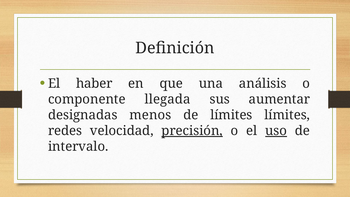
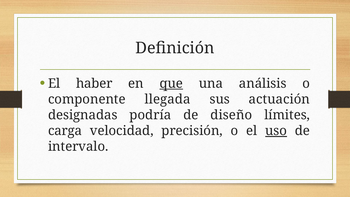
que underline: none -> present
aumentar: aumentar -> actuación
menos: menos -> podría
de límites: límites -> diseño
redes: redes -> carga
precisión underline: present -> none
